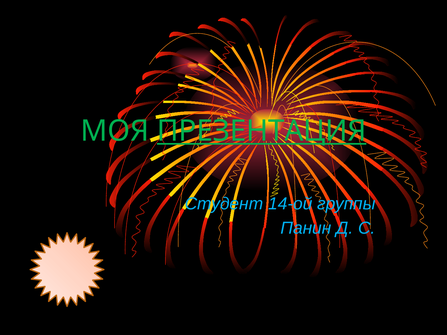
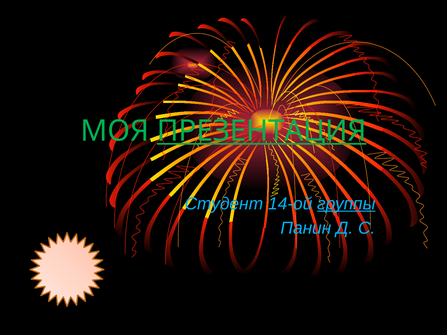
группы underline: none -> present
